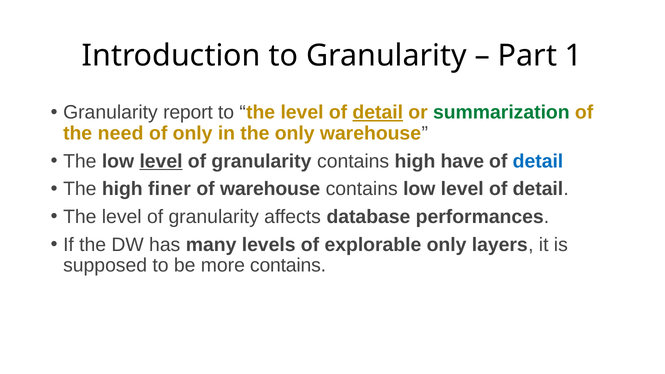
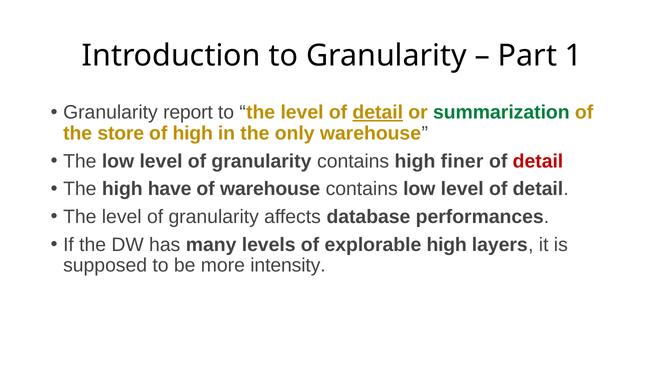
need: need -> store
of only: only -> high
level at (161, 161) underline: present -> none
have: have -> finer
detail at (538, 161) colour: blue -> red
finer: finer -> have
explorable only: only -> high
more contains: contains -> intensity
